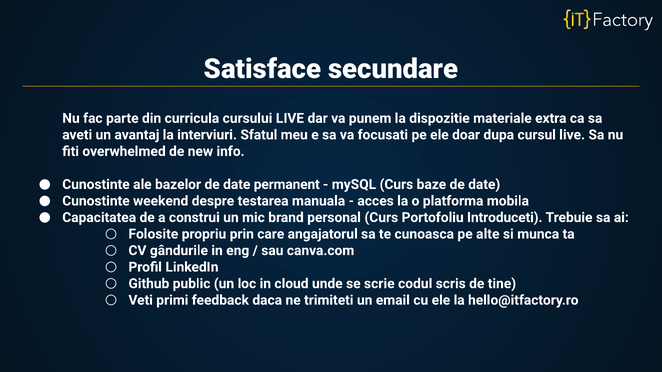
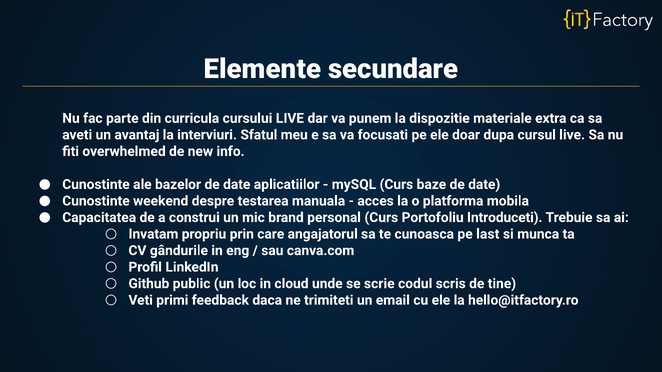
Satisface: Satisface -> Elemente
permanent: permanent -> aplicatiilor
Folosite: Folosite -> Invatam
alte: alte -> last
